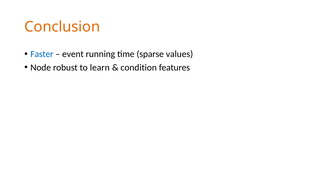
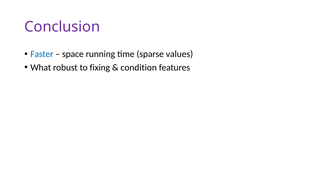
Conclusion colour: orange -> purple
event: event -> space
Node: Node -> What
learn: learn -> fixing
